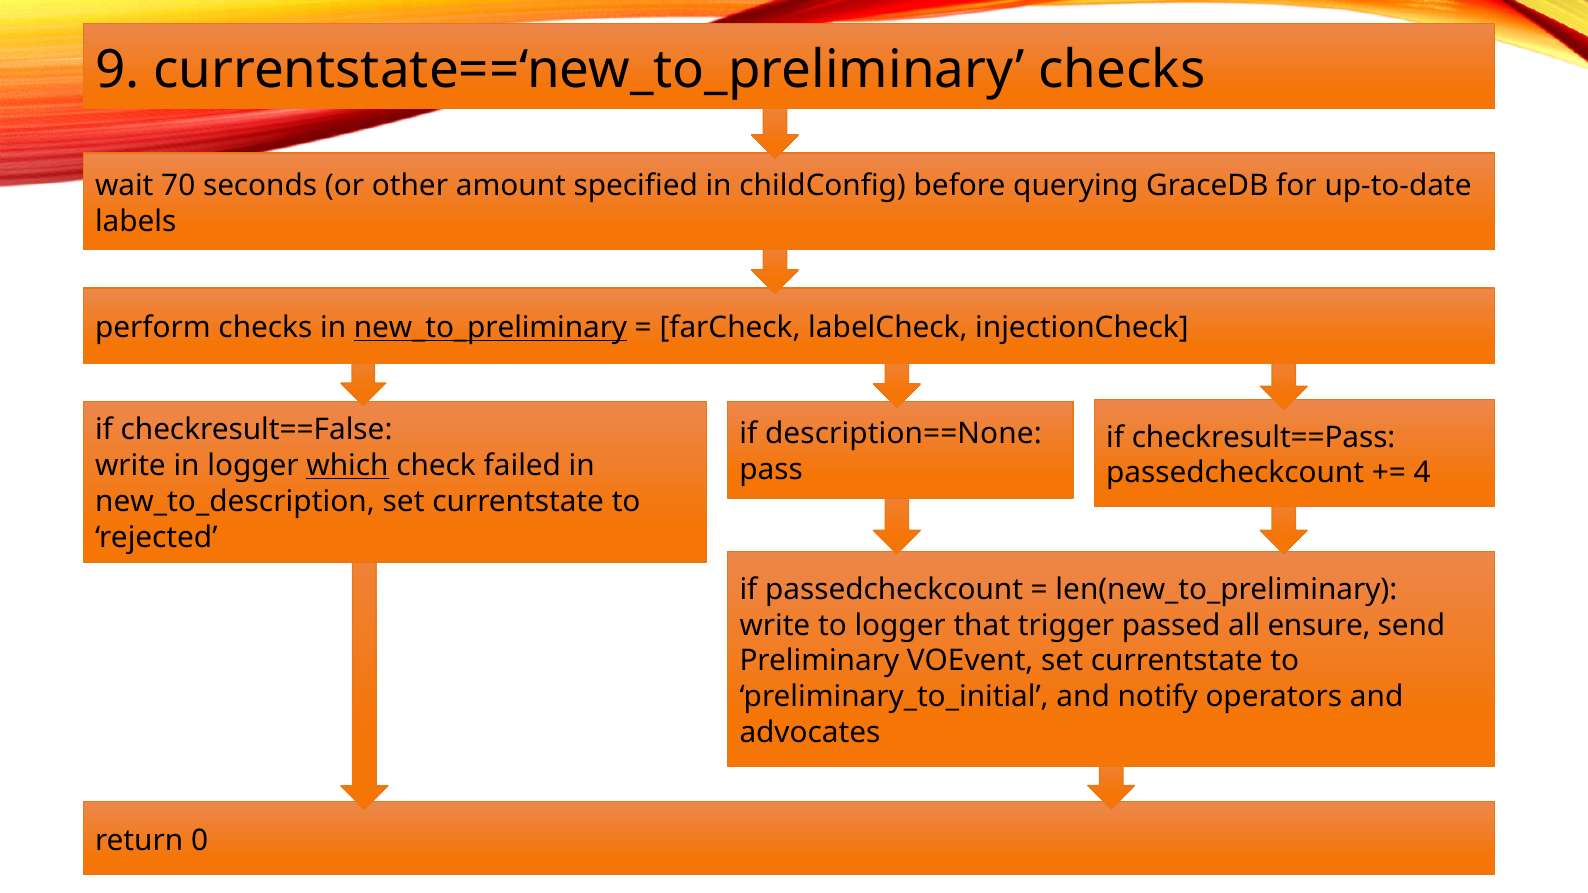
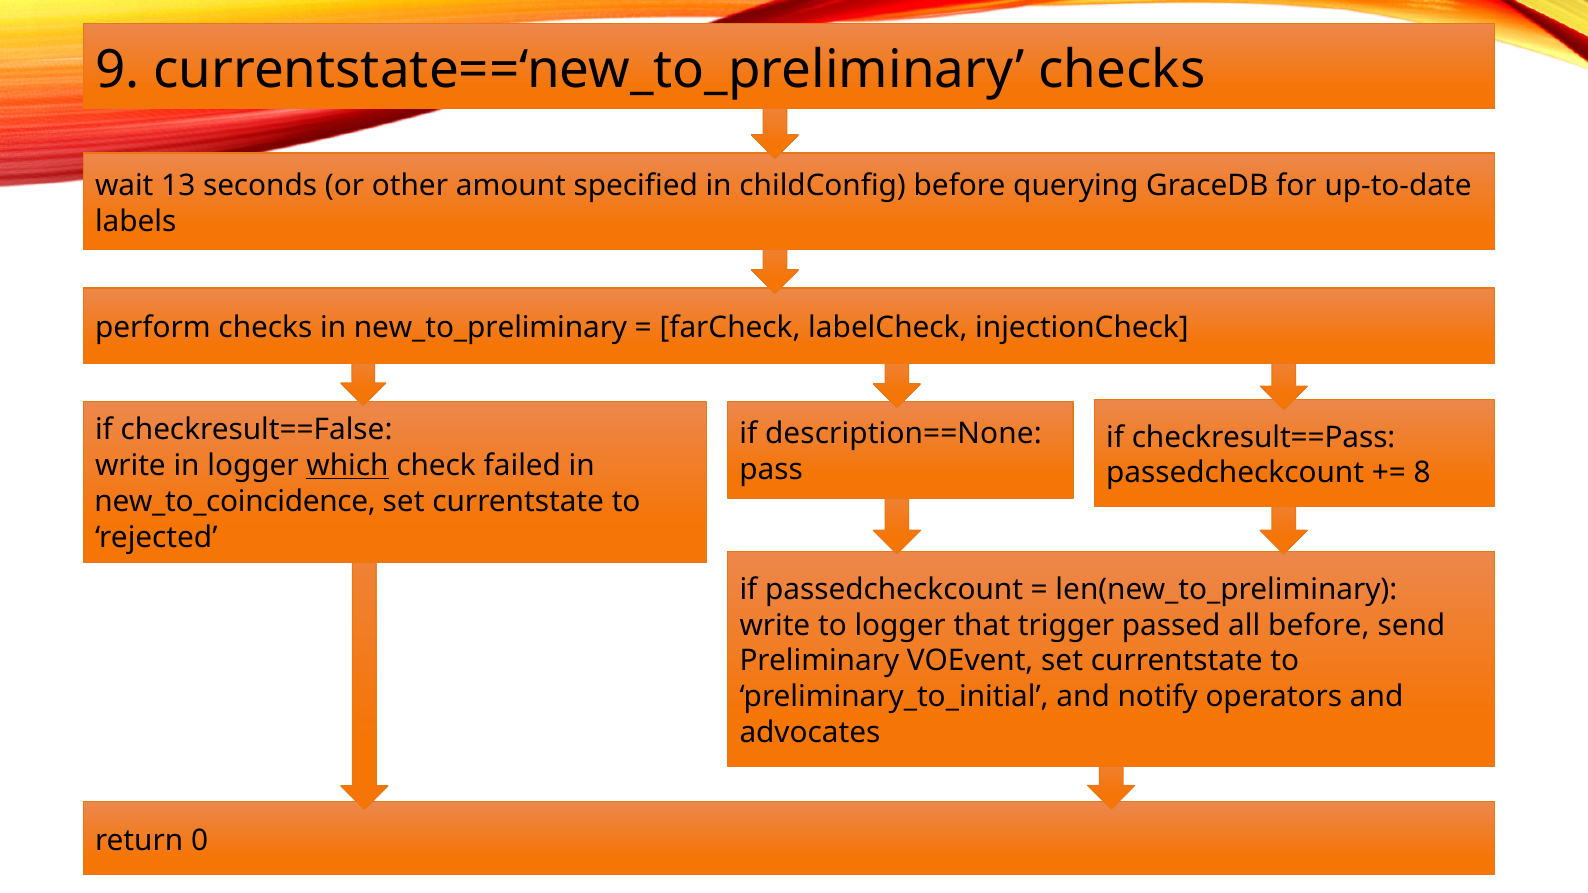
70: 70 -> 13
new_to_preliminary underline: present -> none
4: 4 -> 8
new_to_description: new_to_description -> new_to_coincidence
all ensure: ensure -> before
